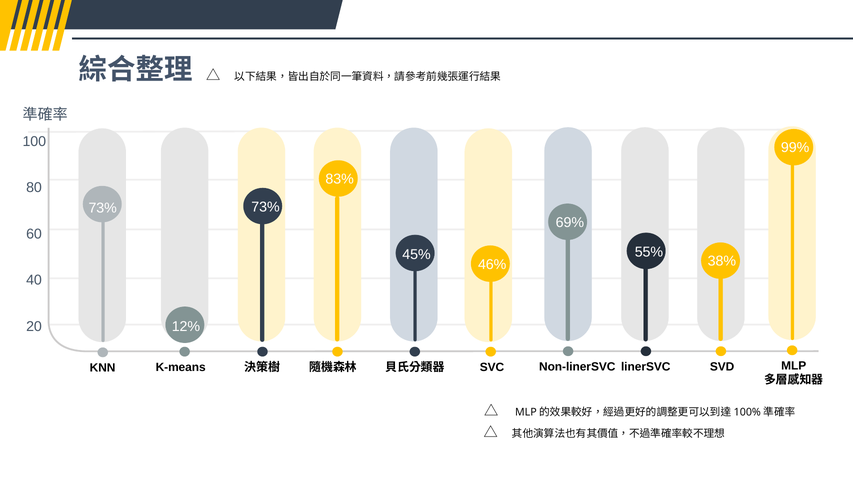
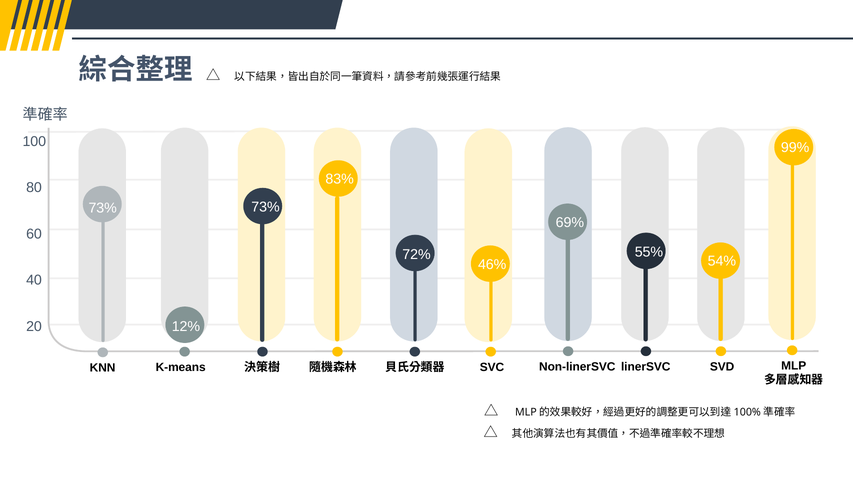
45%: 45% -> 72%
38%: 38% -> 54%
